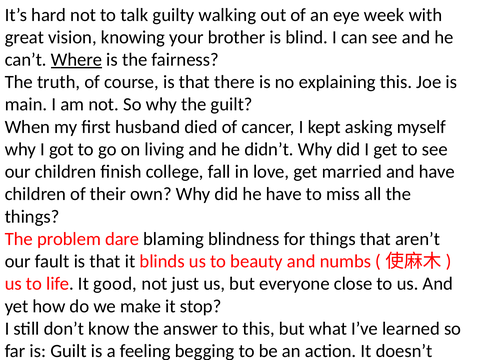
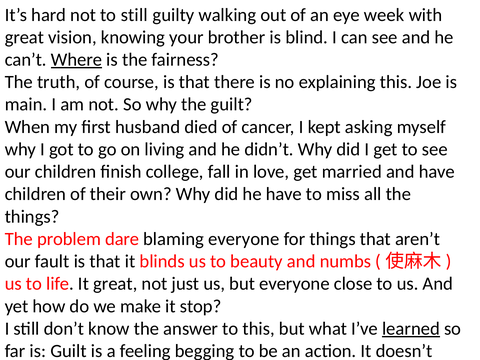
to talk: talk -> still
blaming blindness: blindness -> everyone
It good: good -> great
learned underline: none -> present
